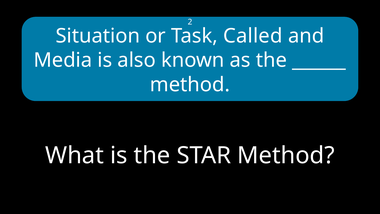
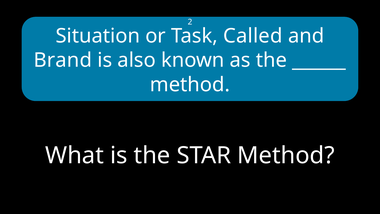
Media: Media -> Brand
